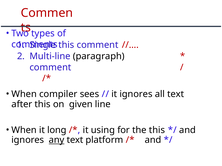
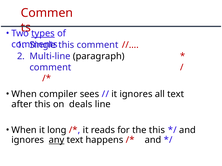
types underline: none -> present
given: given -> deals
using: using -> reads
platform: platform -> happens
